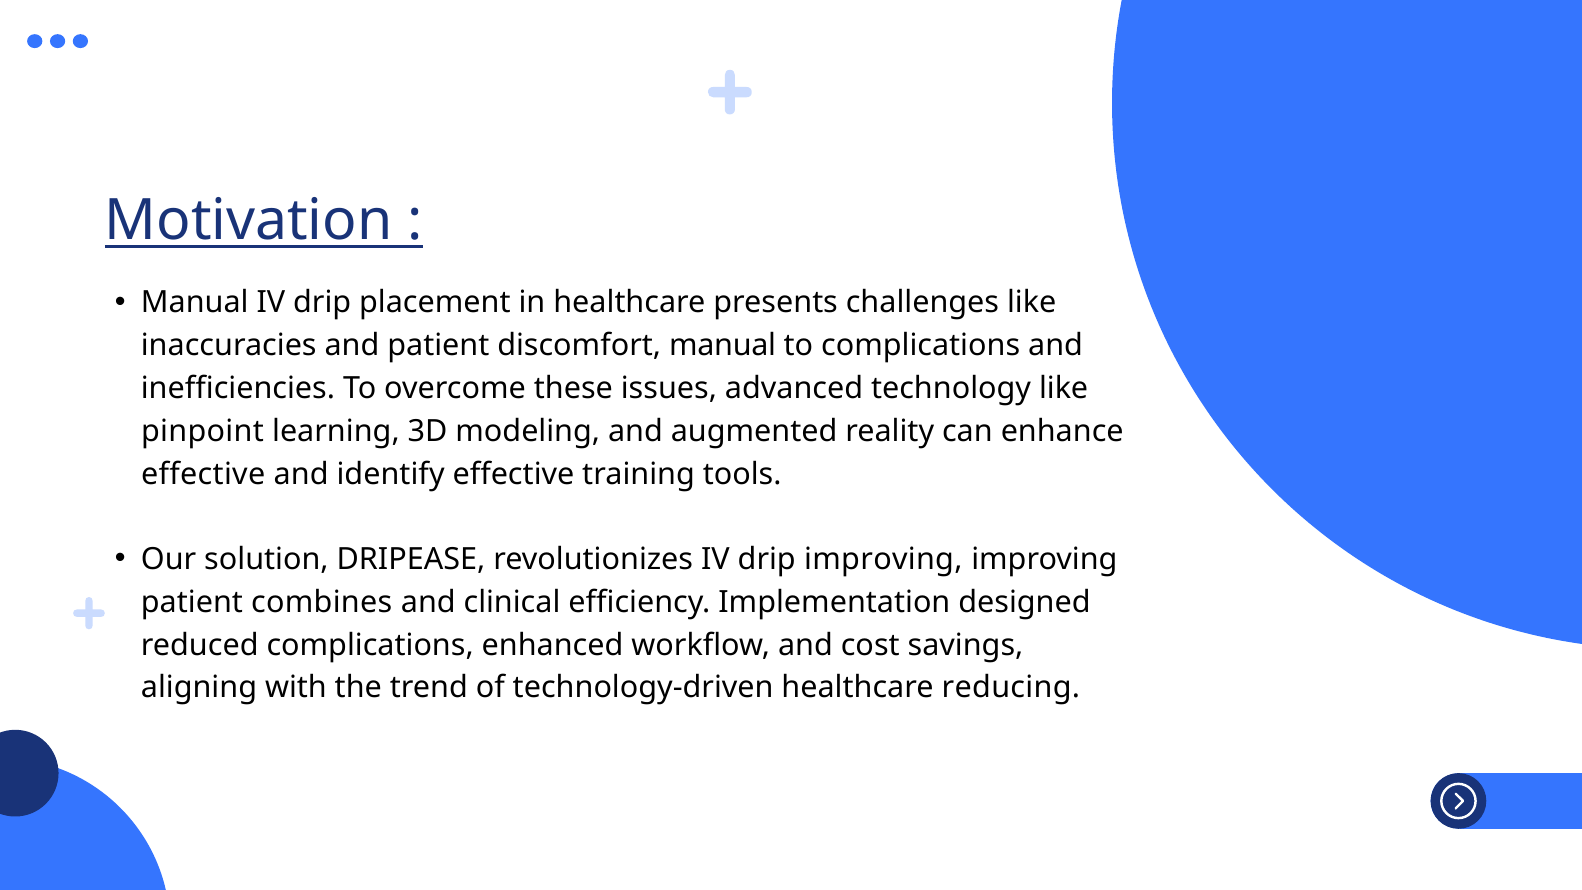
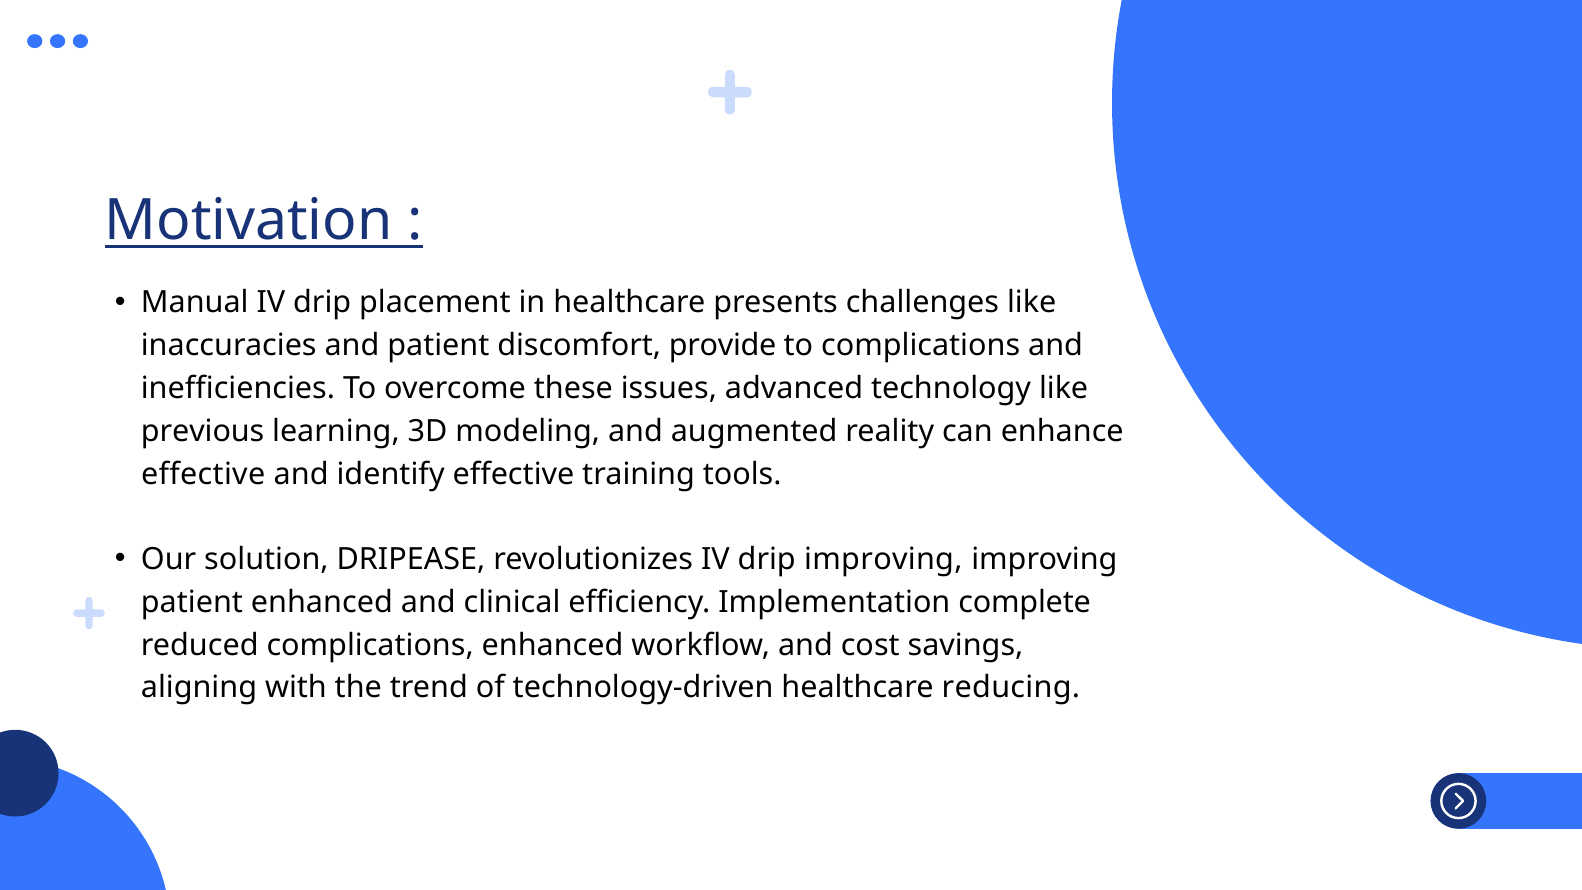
discomfort manual: manual -> provide
pinpoint: pinpoint -> previous
patient combines: combines -> enhanced
designed: designed -> complete
